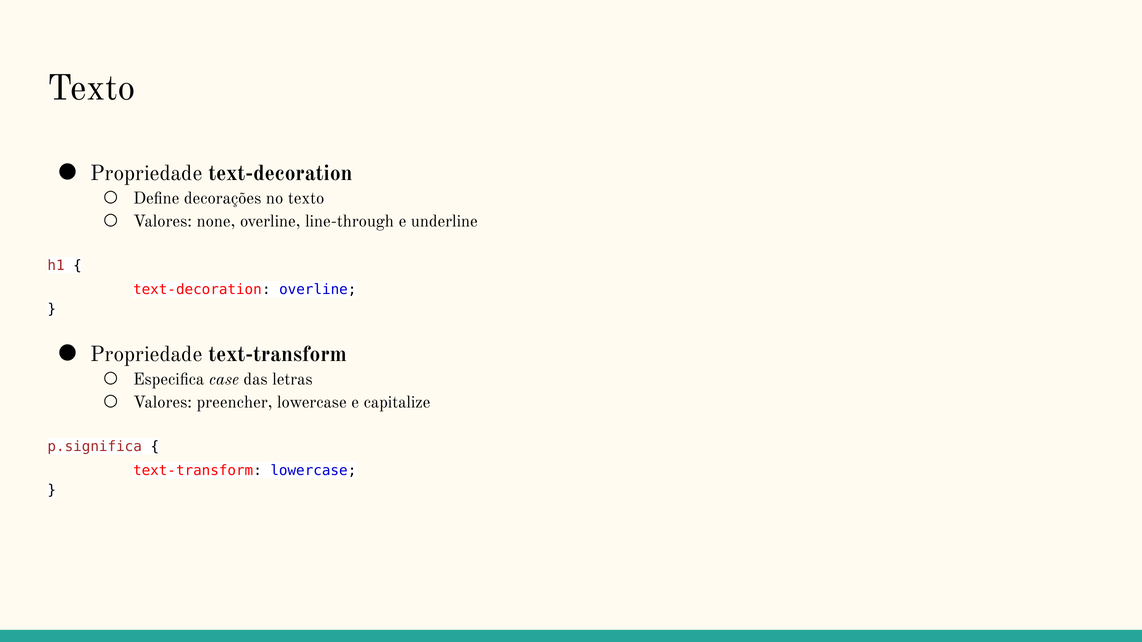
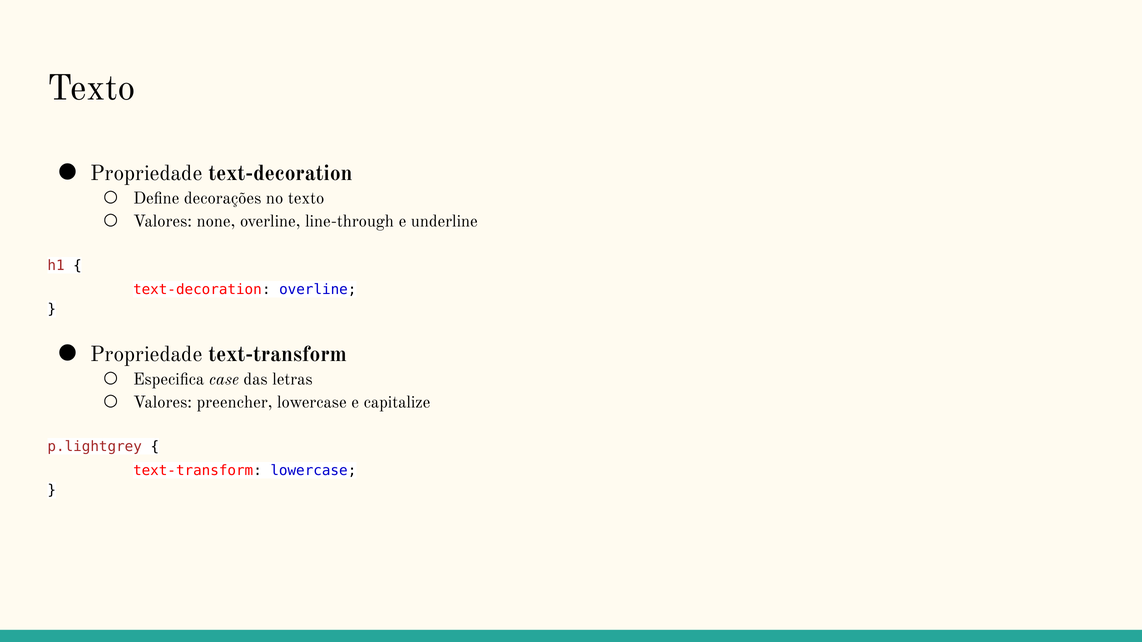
p.significa: p.significa -> p.lightgrey
